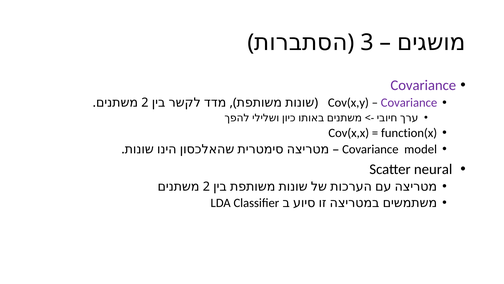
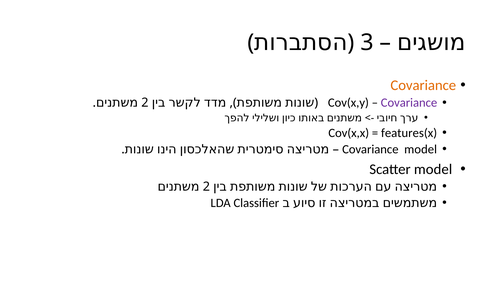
Covariance at (423, 85) colour: purple -> orange
function(x: function(x -> features(x
Scatter neural: neural -> model
